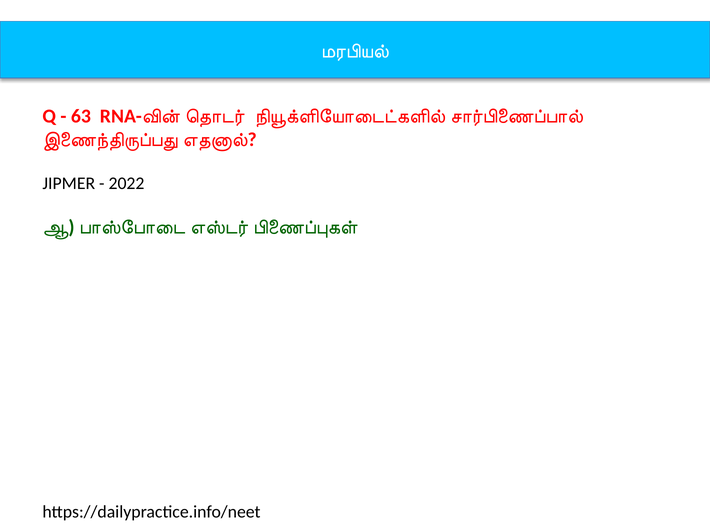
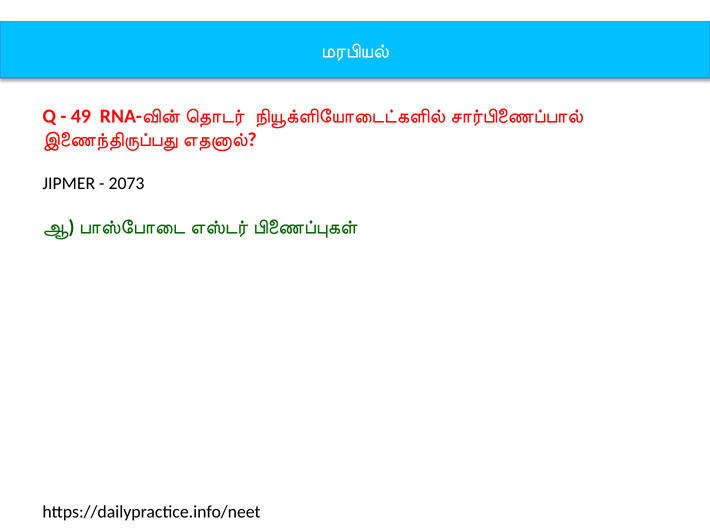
63: 63 -> 49
2022: 2022 -> 2073
